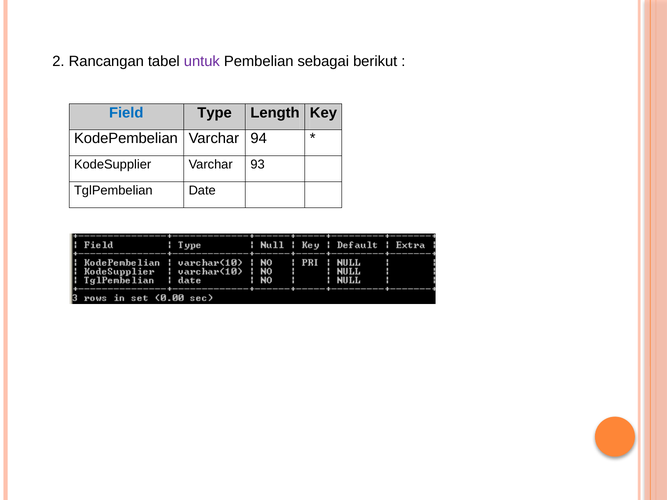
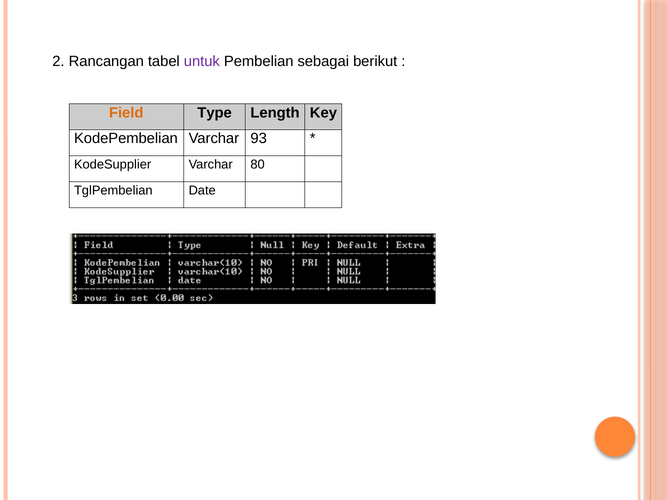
Field colour: blue -> orange
94: 94 -> 93
93: 93 -> 80
